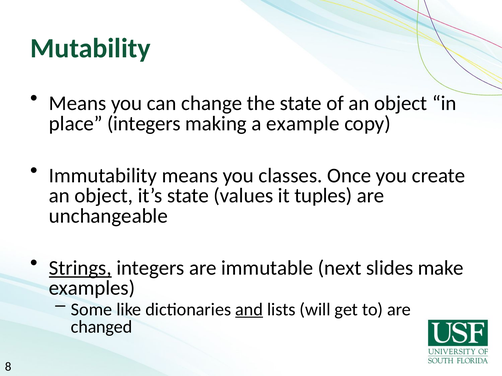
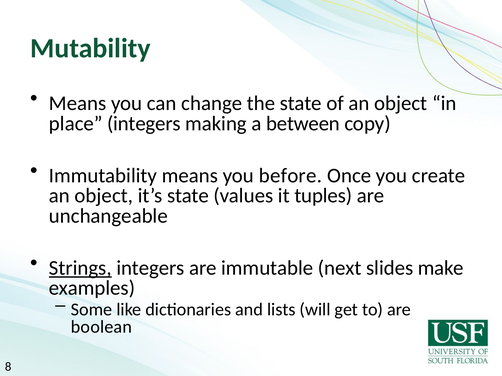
example: example -> between
classes: classes -> before
and underline: present -> none
changed: changed -> boolean
